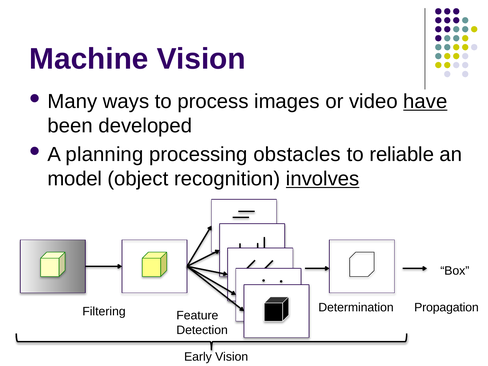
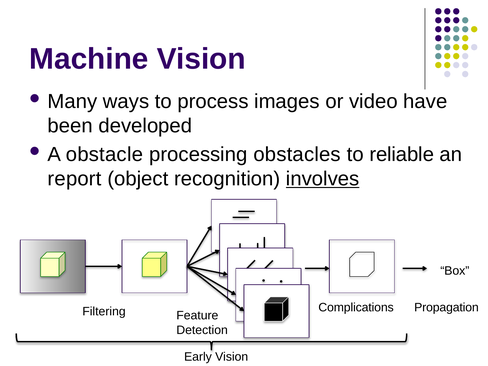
have underline: present -> none
planning: planning -> obstacle
model: model -> report
Determination: Determination -> Complications
